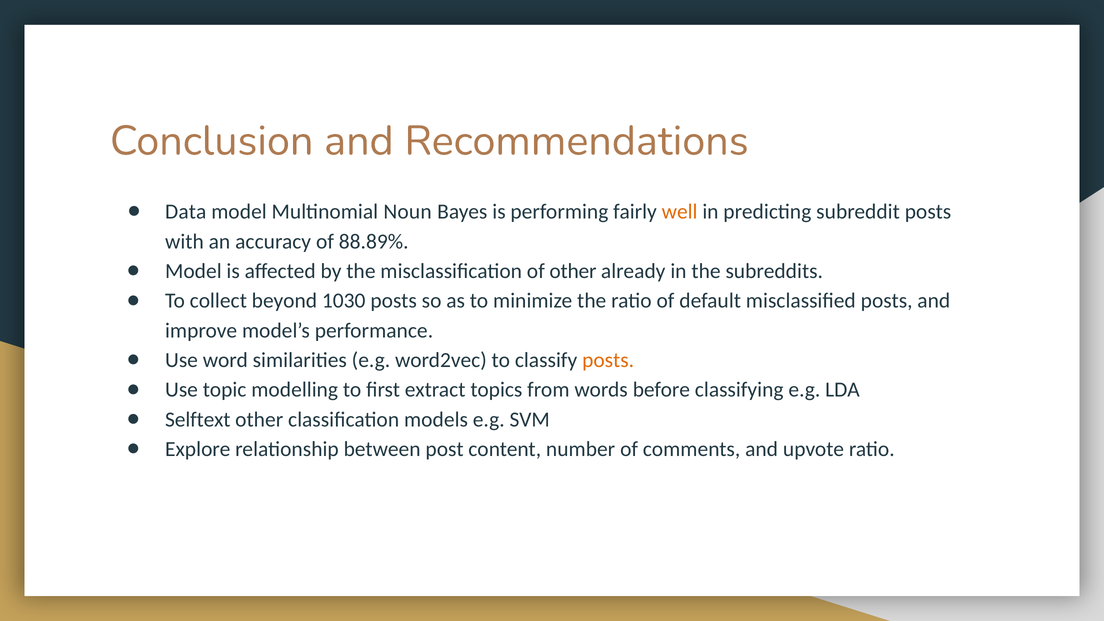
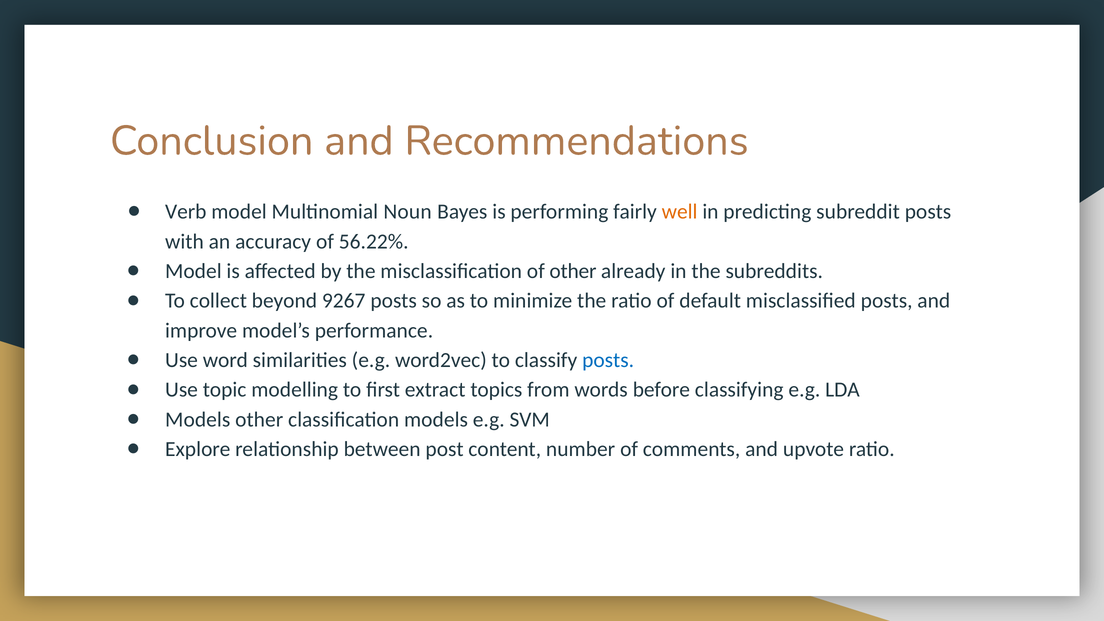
Data: Data -> Verb
88.89%: 88.89% -> 56.22%
1030: 1030 -> 9267
posts at (608, 360) colour: orange -> blue
Selftext at (198, 420): Selftext -> Models
